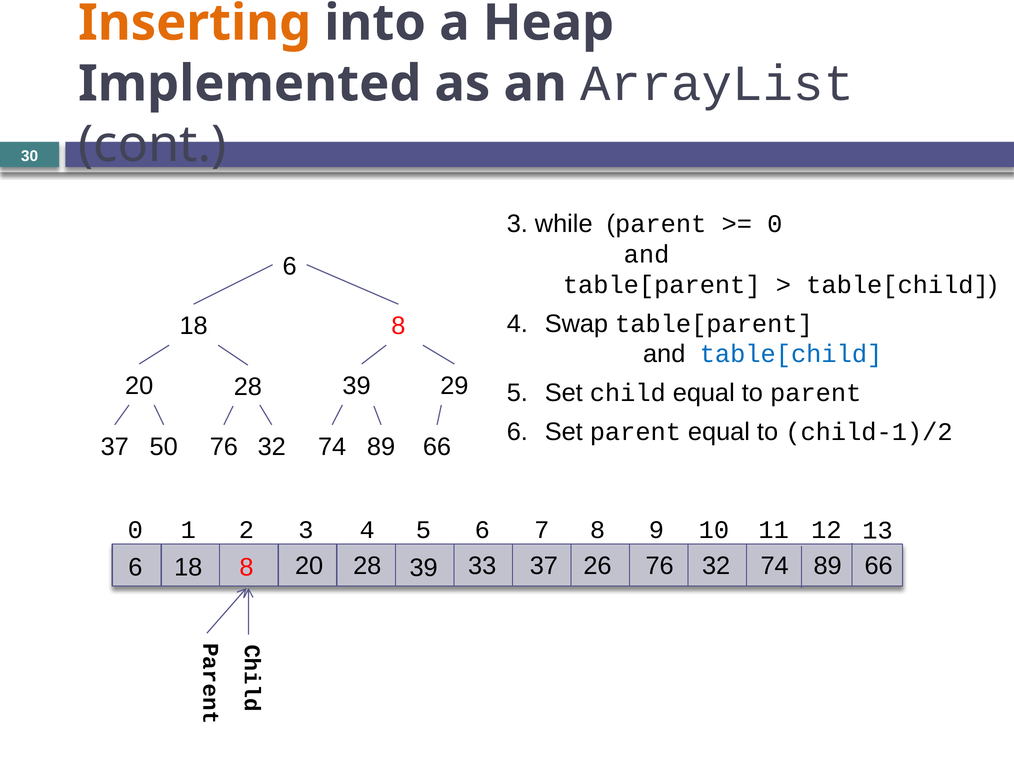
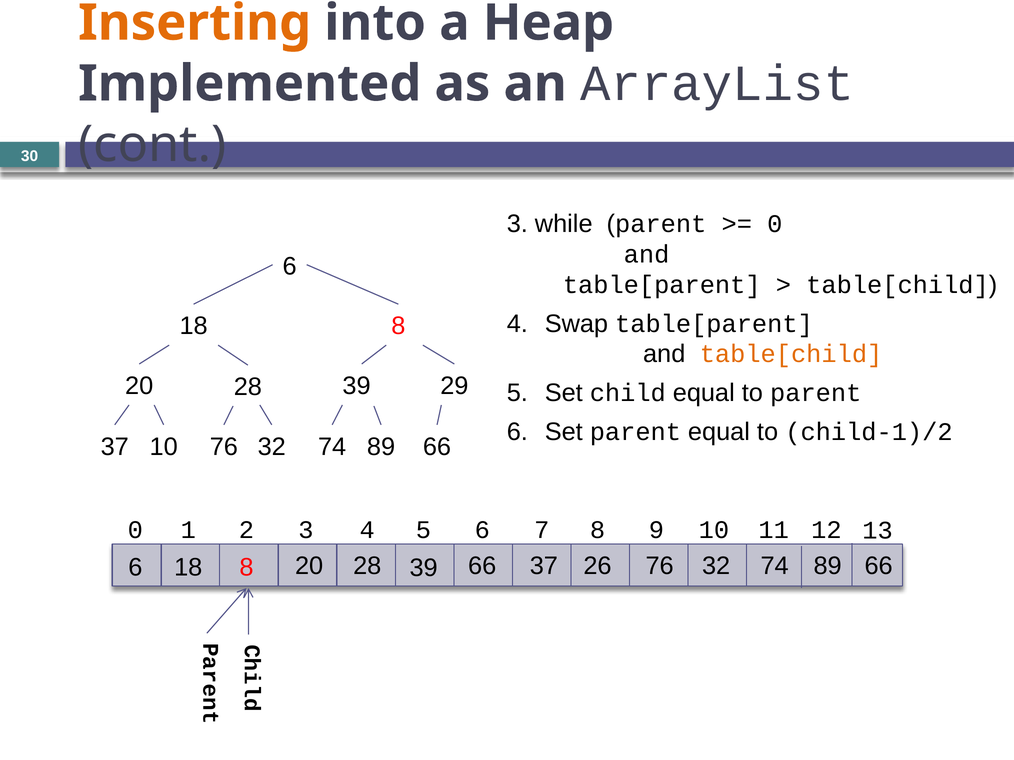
table[child at (791, 354) colour: blue -> orange
37 50: 50 -> 10
39 33: 33 -> 66
